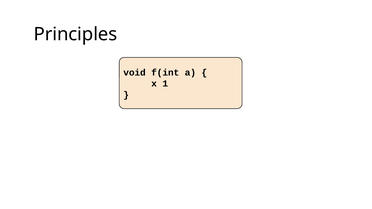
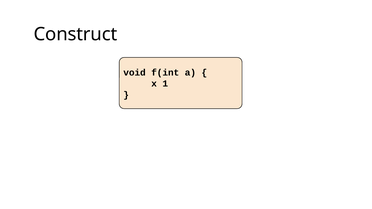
Principles: Principles -> Construct
